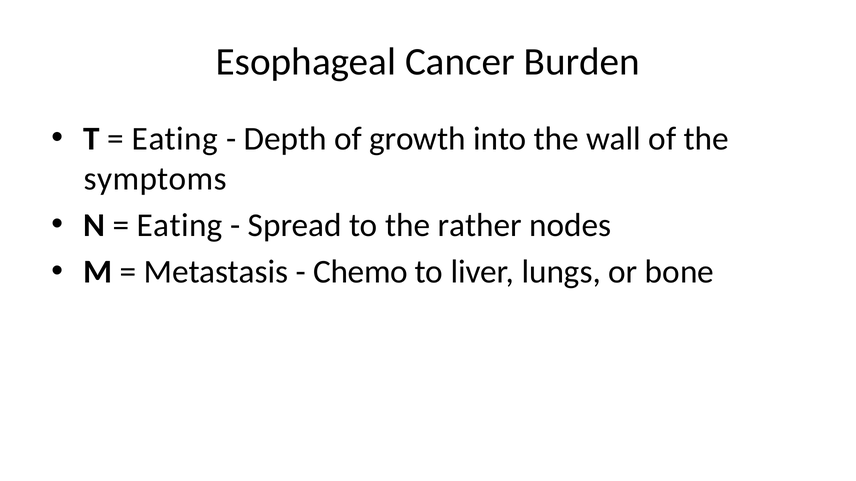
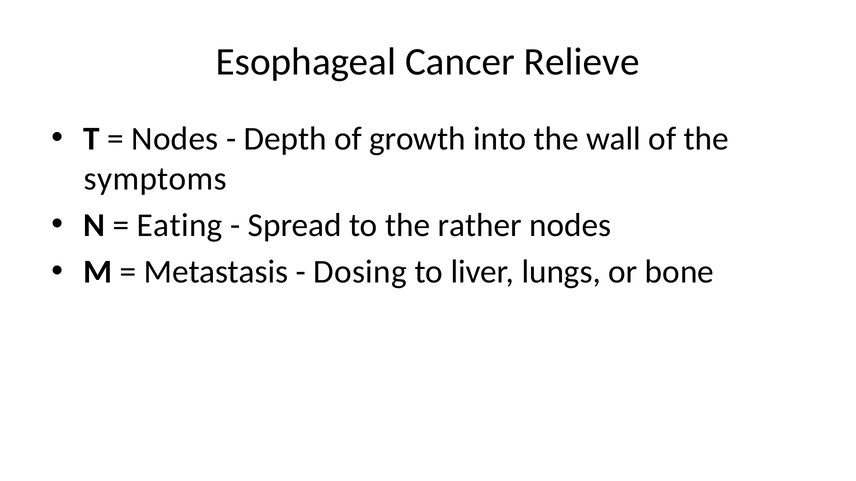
Burden: Burden -> Relieve
Eating at (175, 139): Eating -> Nodes
Chemo: Chemo -> Dosing
